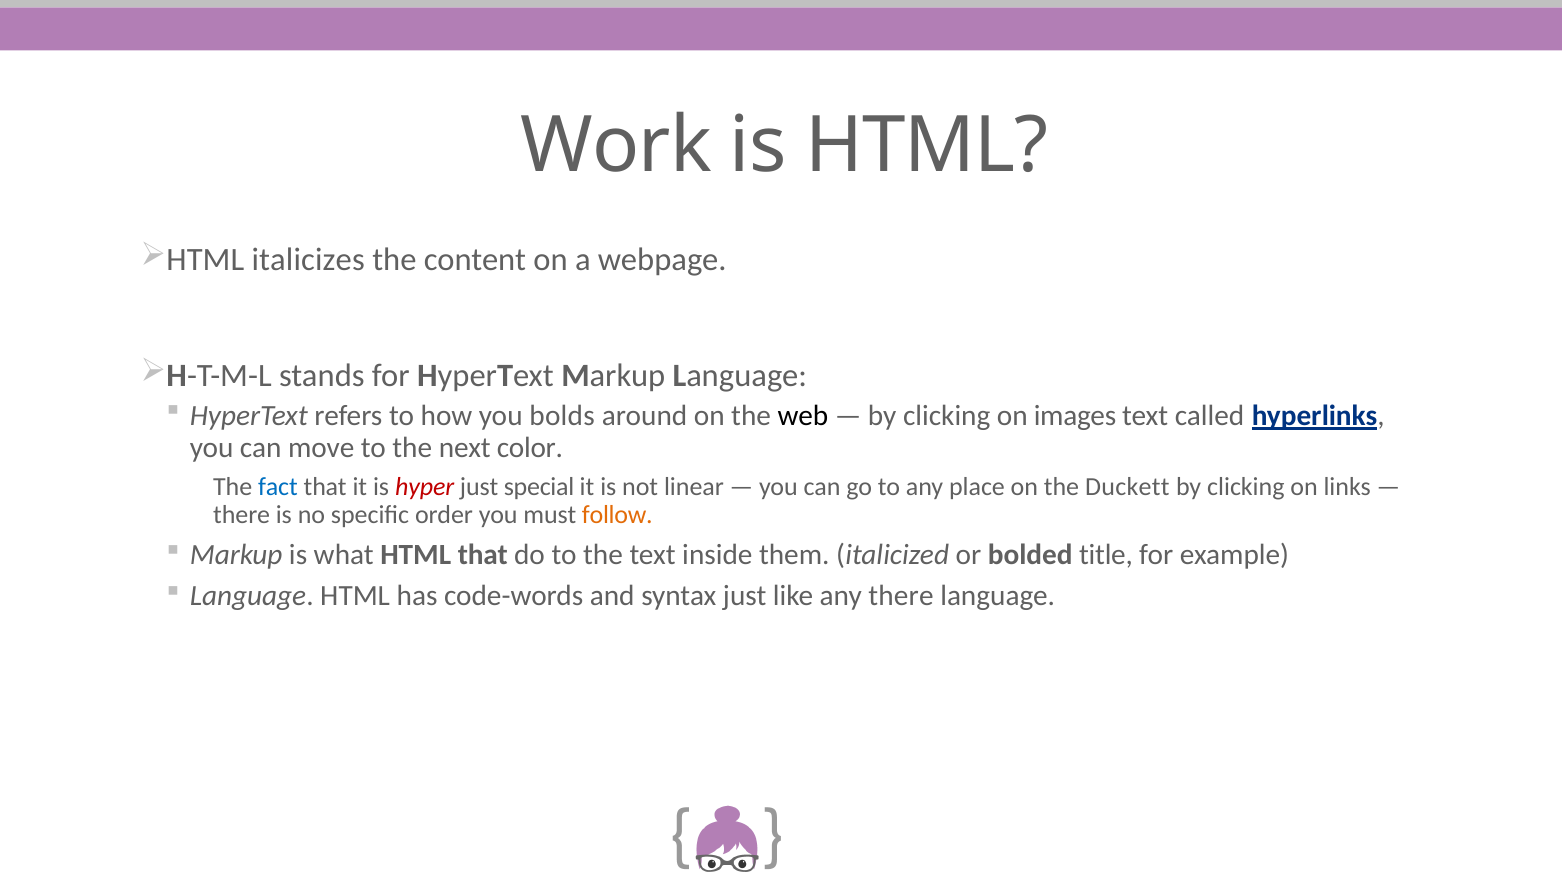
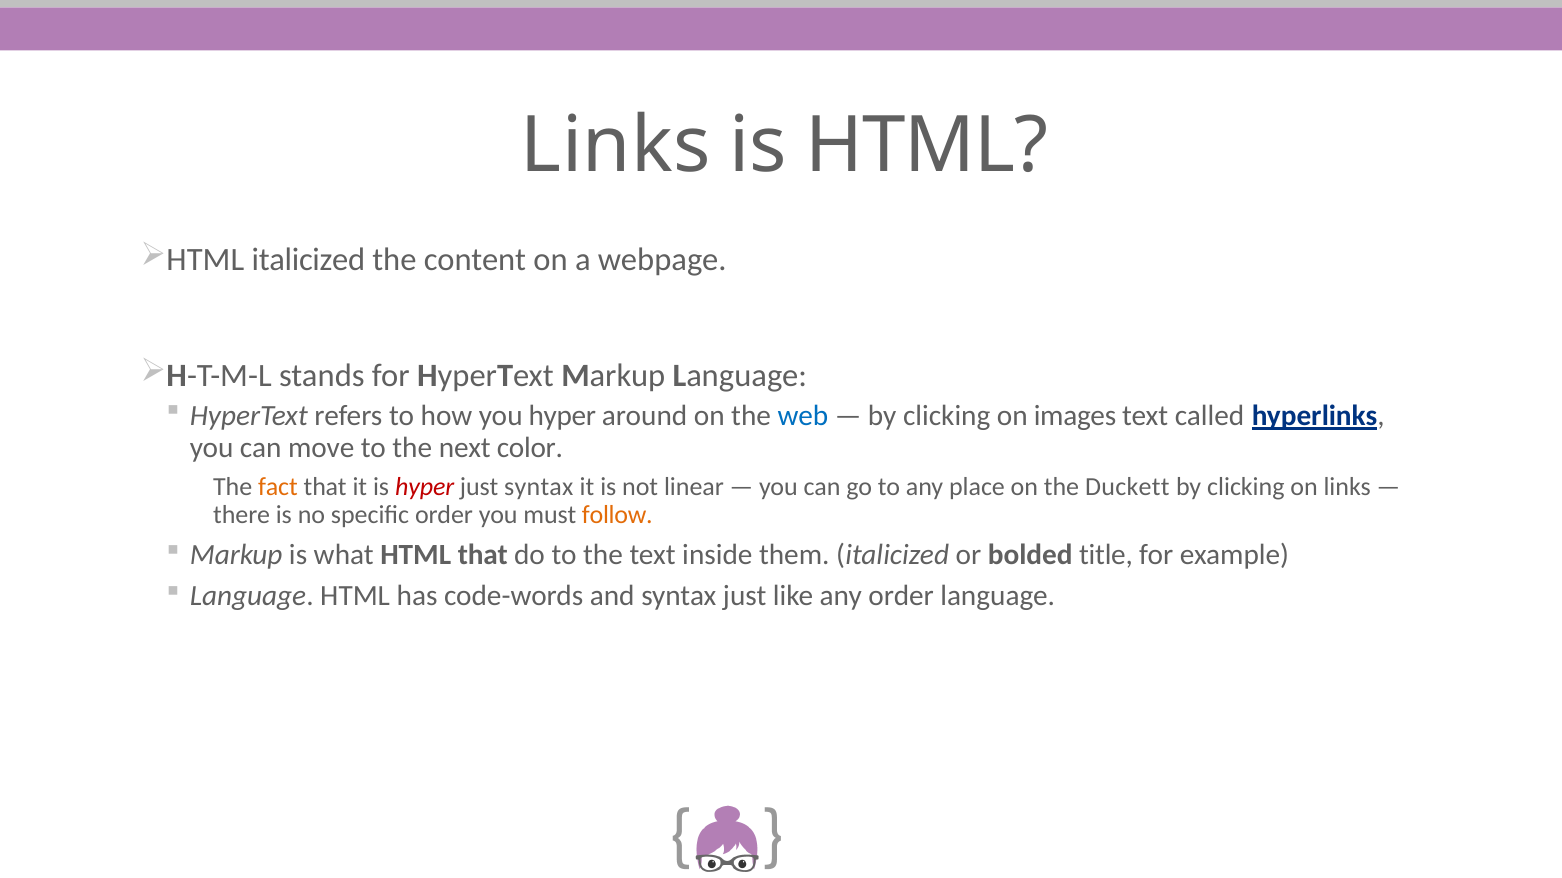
Work at (616, 146): Work -> Links
HTML italicizes: italicizes -> italicized
you bolds: bolds -> hyper
web colour: black -> blue
fact colour: blue -> orange
just special: special -> syntax
any there: there -> order
